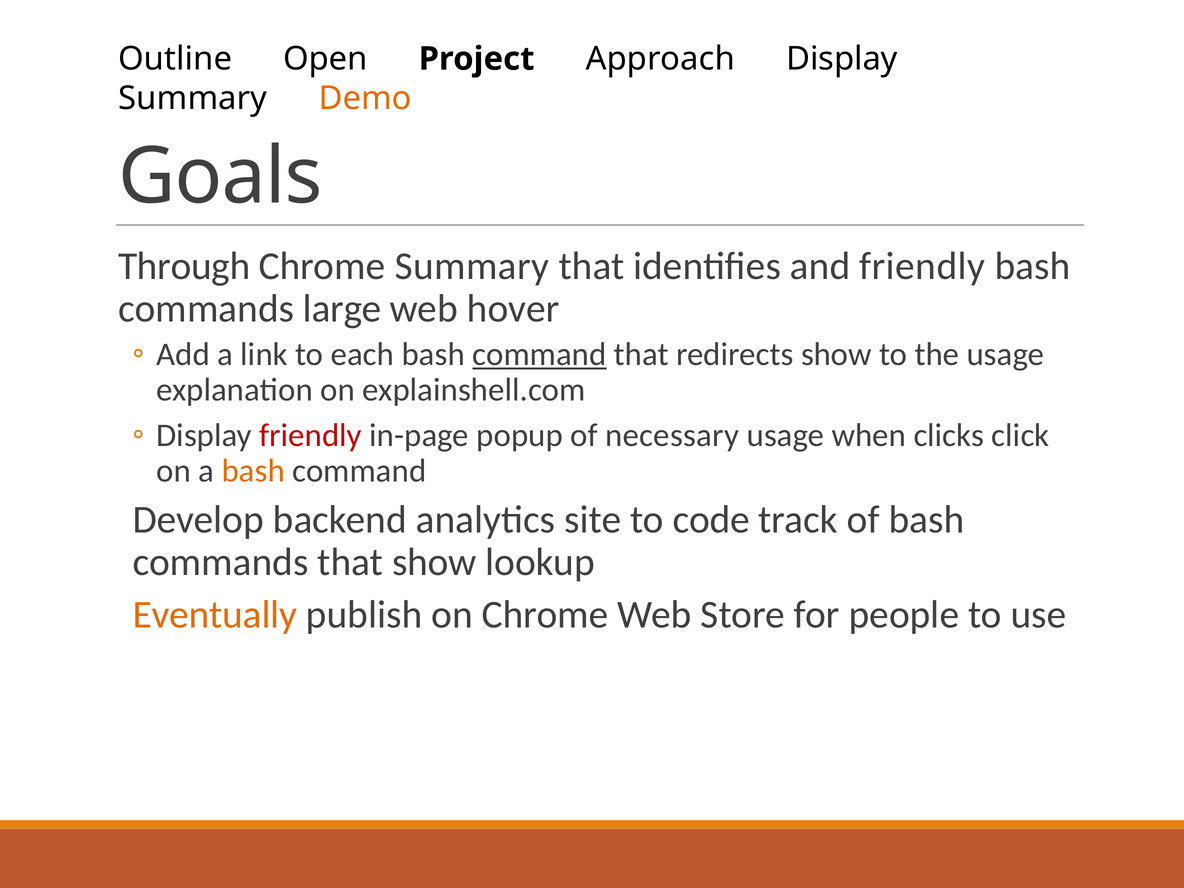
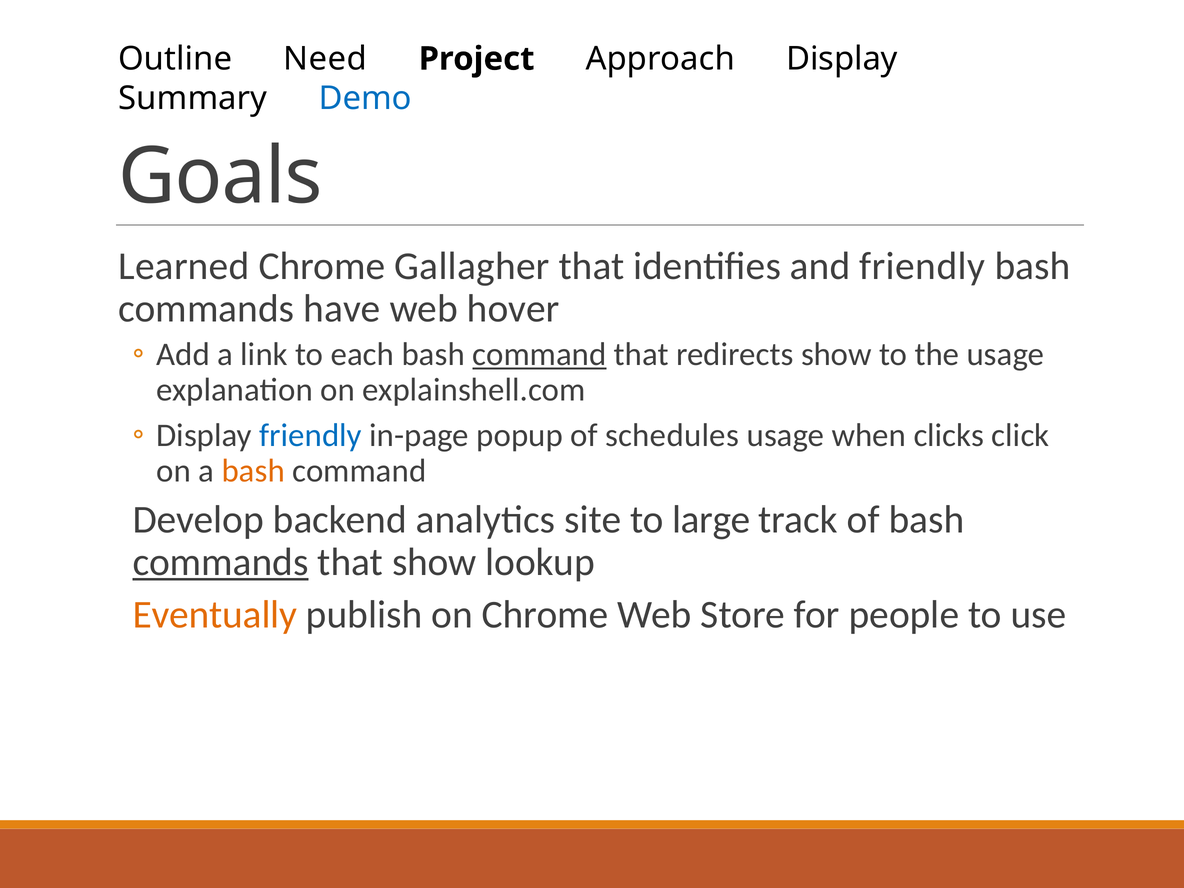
Open: Open -> Need
Demo colour: orange -> blue
Through: Through -> Learned
Chrome Summary: Summary -> Gallagher
large: large -> have
friendly at (311, 435) colour: red -> blue
necessary: necessary -> schedules
code: code -> large
commands at (221, 562) underline: none -> present
